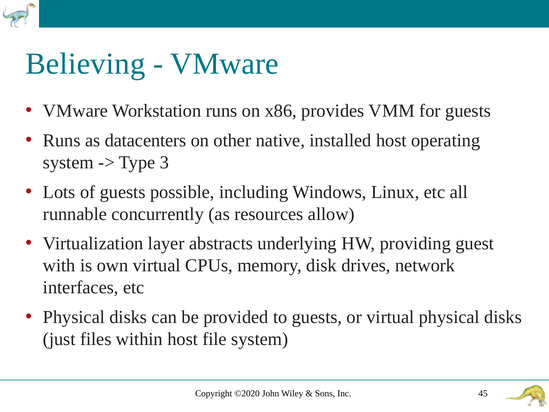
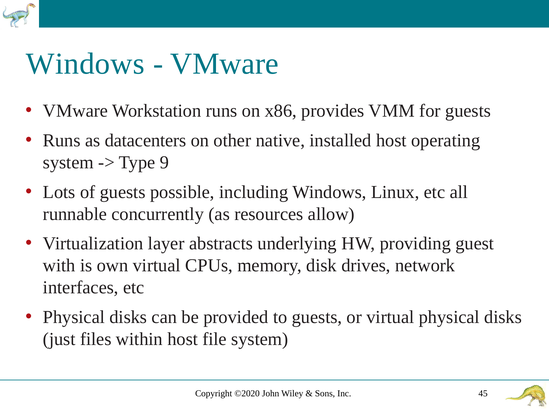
Believing at (85, 64): Believing -> Windows
3: 3 -> 9
